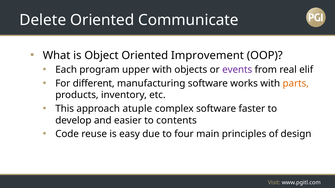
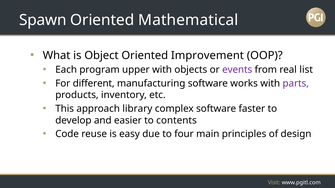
Delete: Delete -> Spawn
Communicate: Communicate -> Mathematical
elif: elif -> list
parts colour: orange -> purple
atuple: atuple -> library
